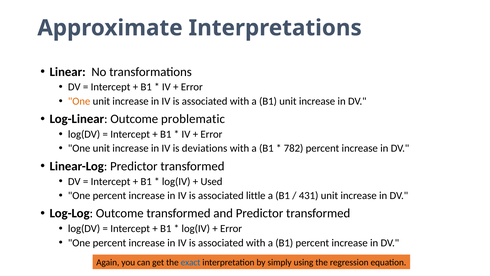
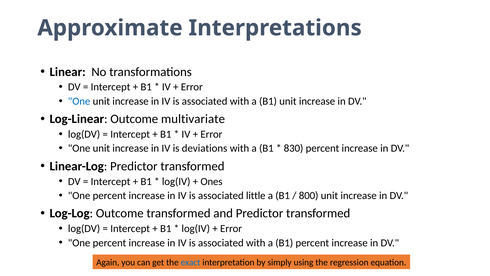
One at (79, 101) colour: orange -> blue
problematic: problematic -> multivariate
782: 782 -> 830
Used: Used -> Ones
431: 431 -> 800
